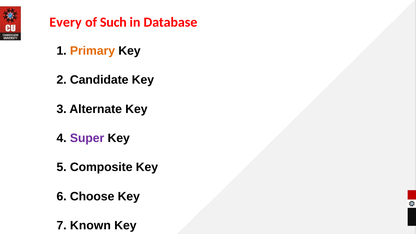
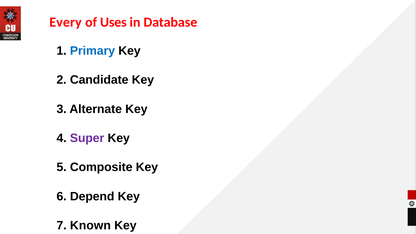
Such: Such -> Uses
Primary colour: orange -> blue
Choose: Choose -> Depend
